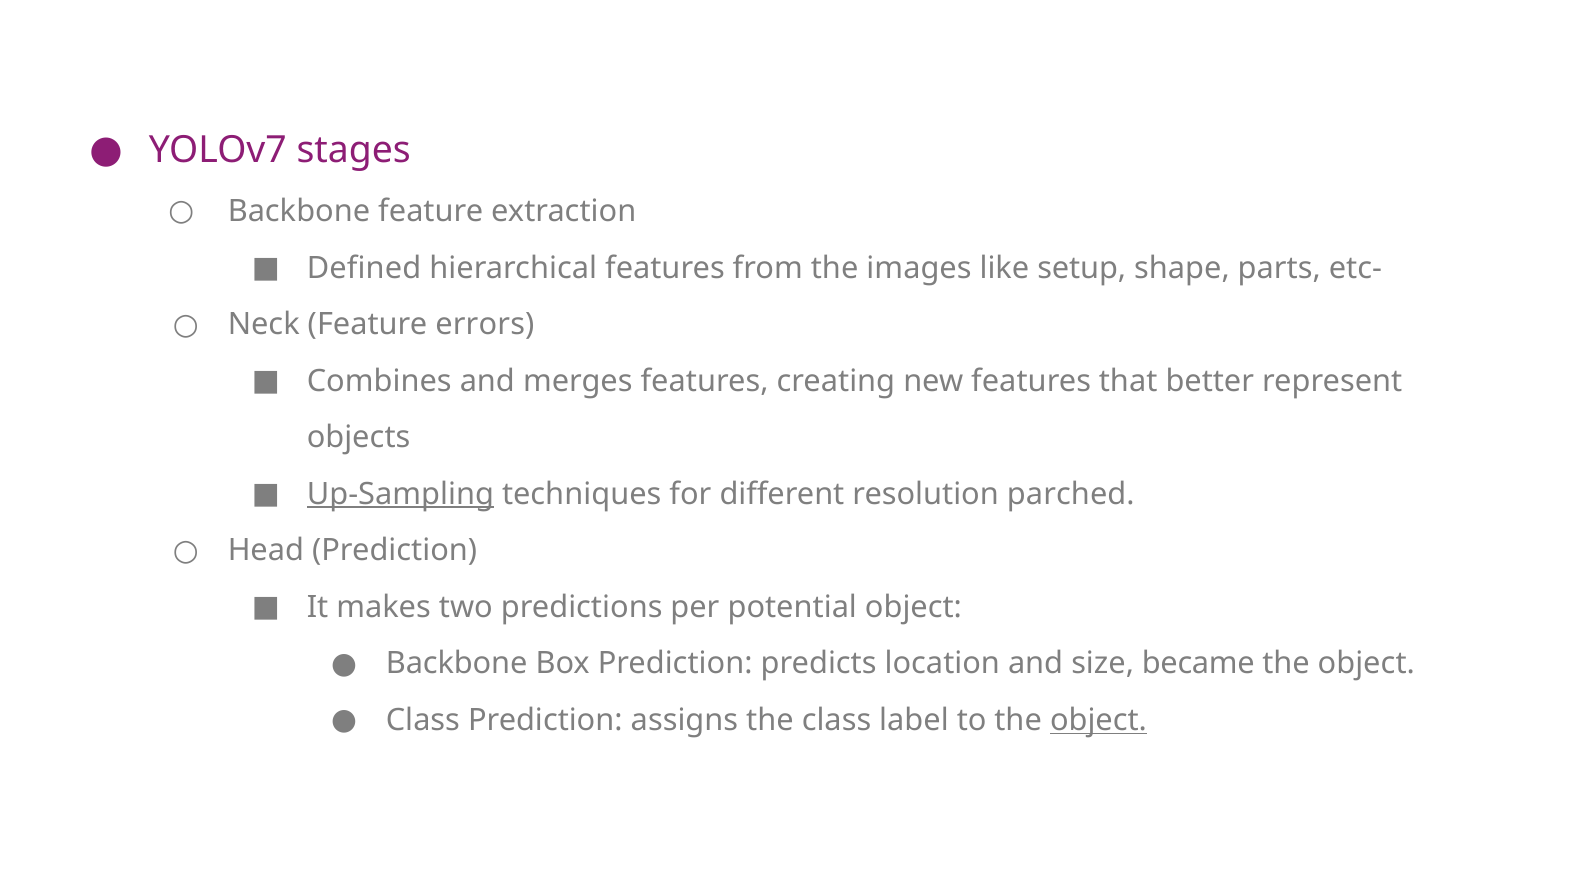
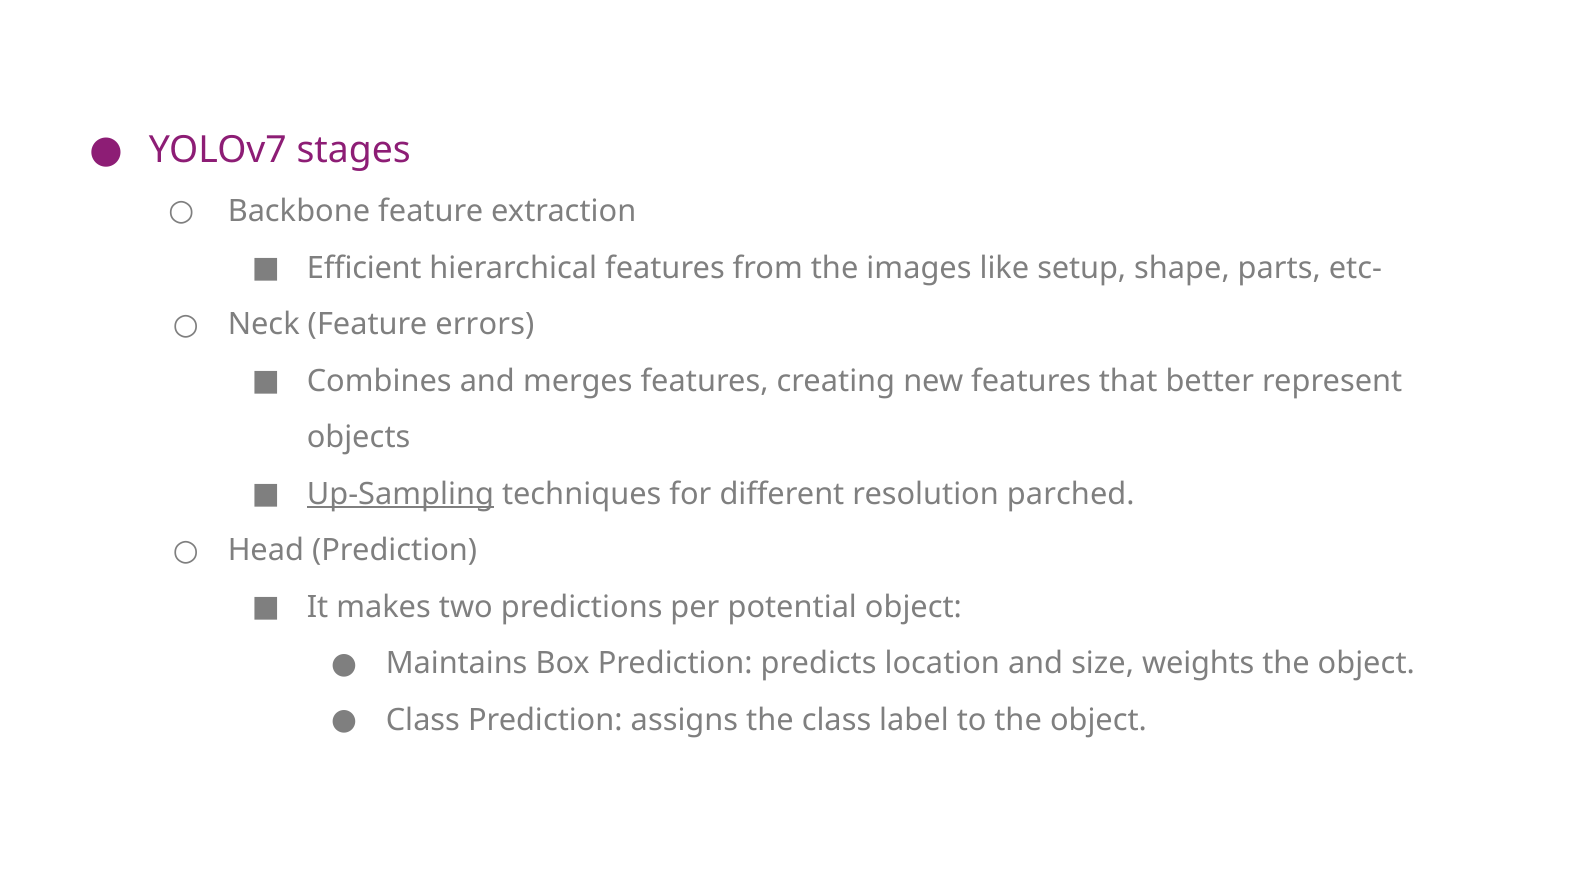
Defined: Defined -> Efficient
Backbone at (457, 663): Backbone -> Maintains
became: became -> weights
object at (1098, 720) underline: present -> none
